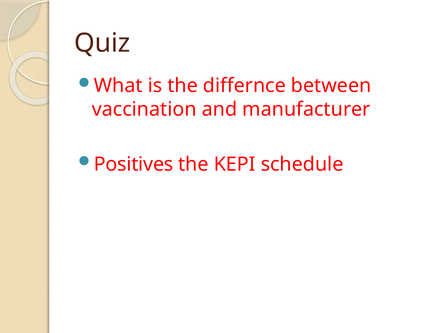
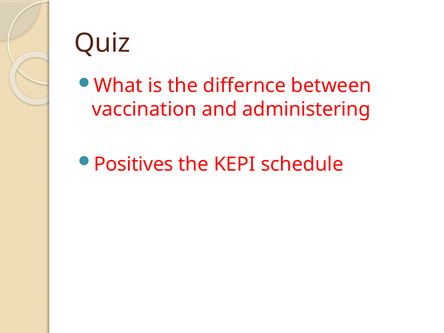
manufacturer: manufacturer -> administering
